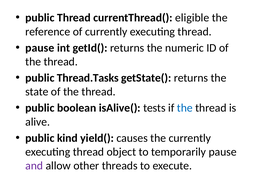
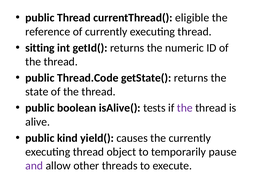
pause at (40, 48): pause -> sitting
Thread.Tasks: Thread.Tasks -> Thread.Code
the at (185, 108) colour: blue -> purple
